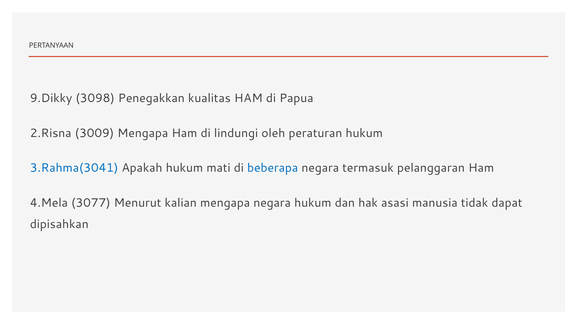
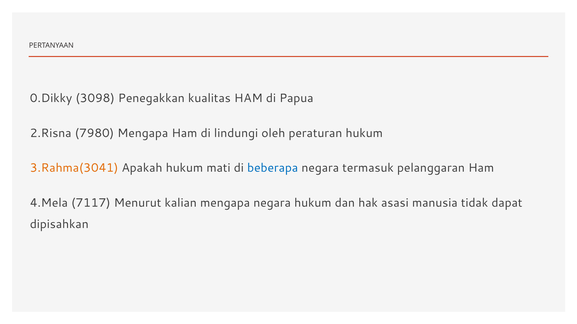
9.Dikky: 9.Dikky -> 0.Dikky
3009: 3009 -> 7980
3.Rahma(3041 colour: blue -> orange
3077: 3077 -> 7117
